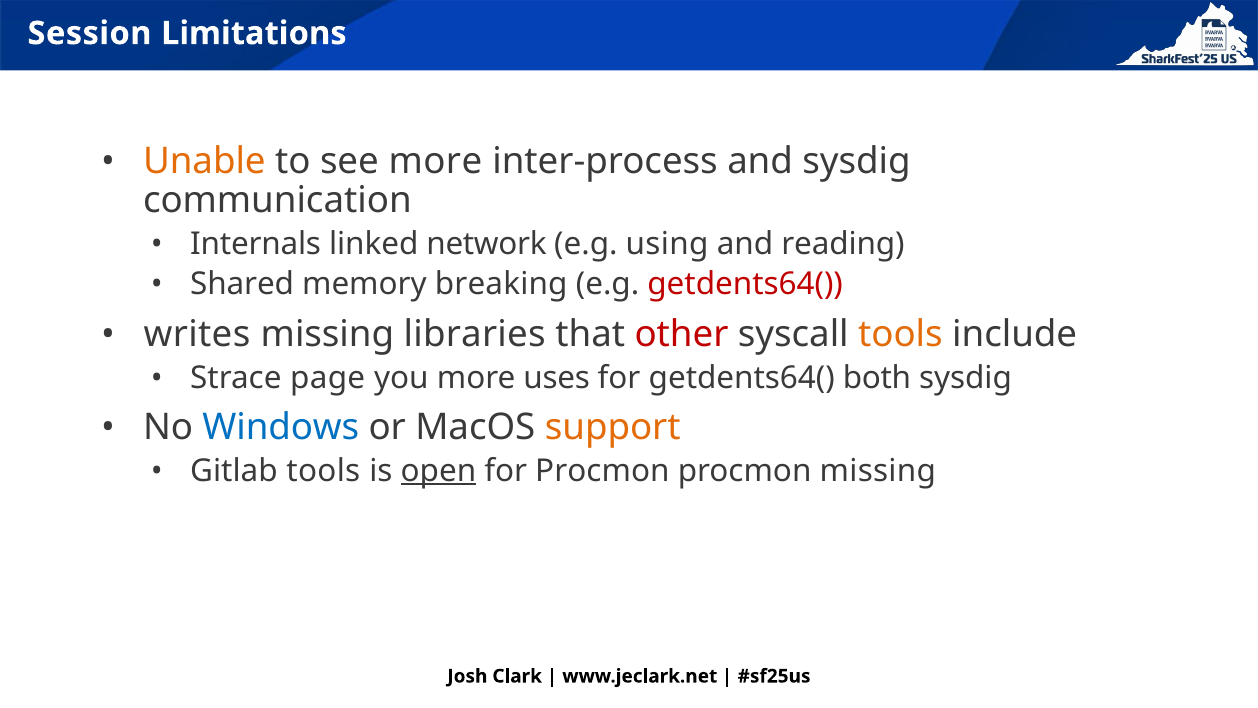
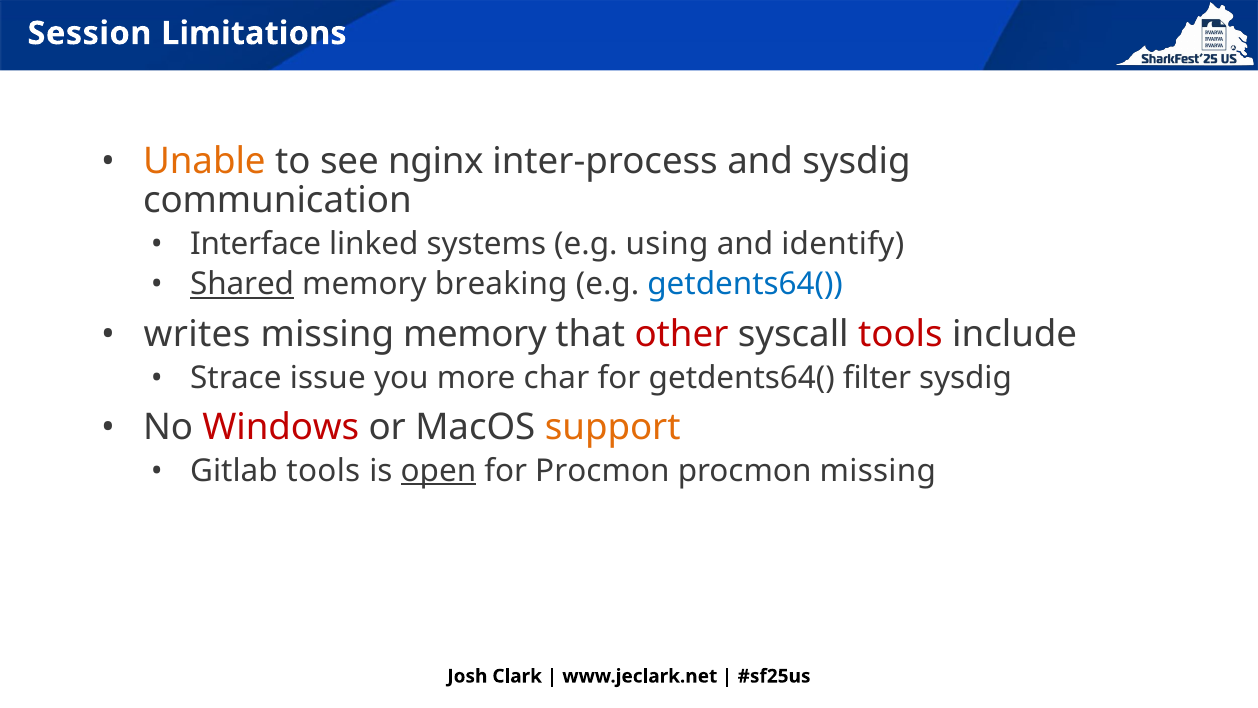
see more: more -> nginx
Internals: Internals -> Interface
network: network -> systems
reading: reading -> identify
Shared underline: none -> present
getdents64( at (745, 284) colour: red -> blue
missing libraries: libraries -> memory
tools at (900, 334) colour: orange -> red
page: page -> issue
uses: uses -> char
both: both -> filter
Windows colour: blue -> red
